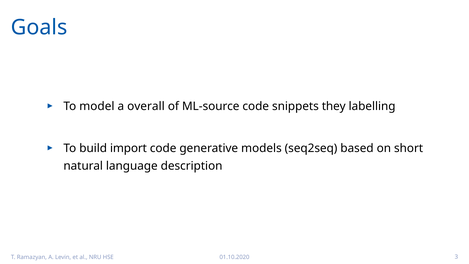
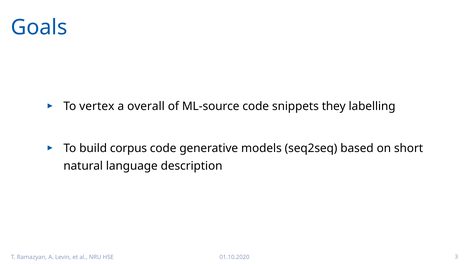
model: model -> vertex
import: import -> corpus
